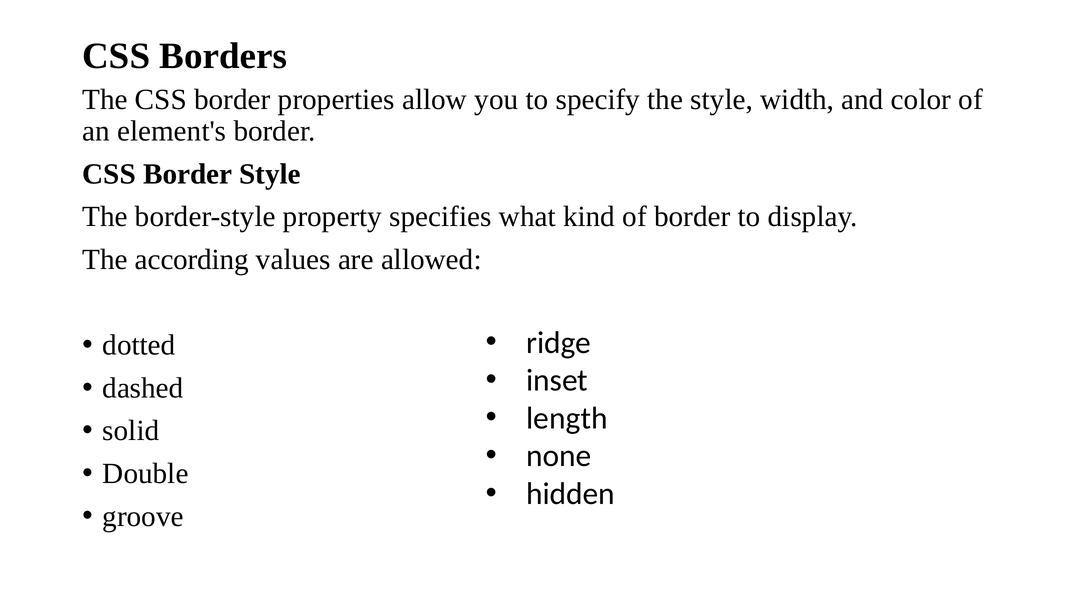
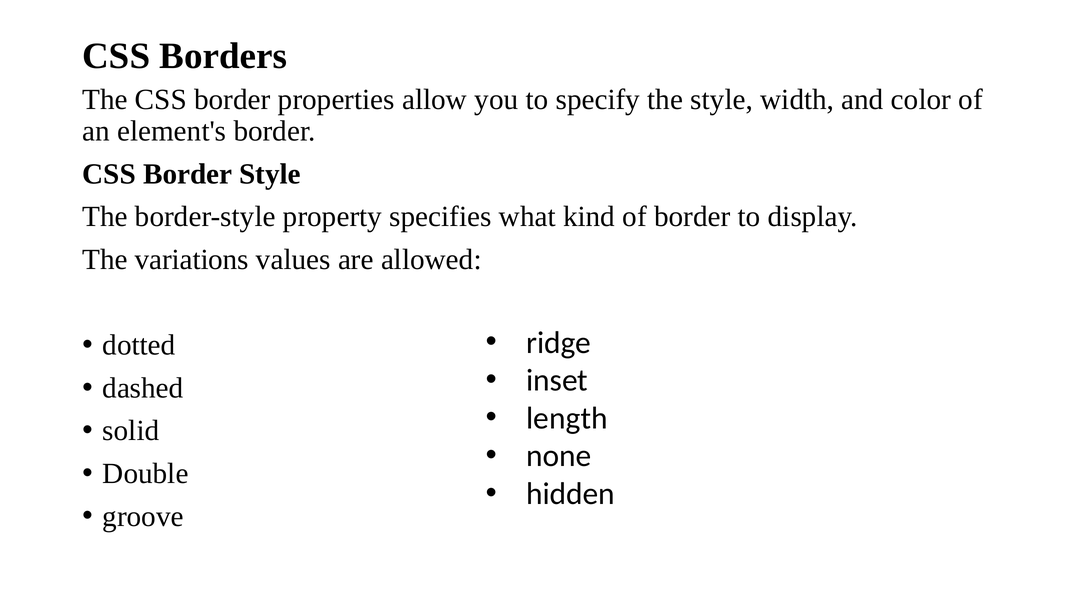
according: according -> variations
